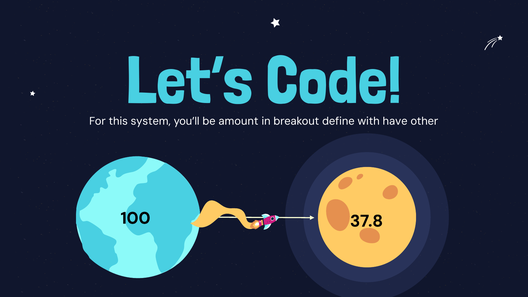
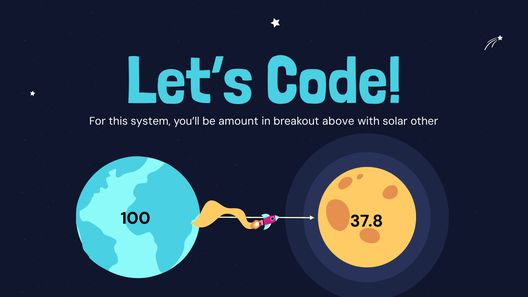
define: define -> above
have: have -> solar
